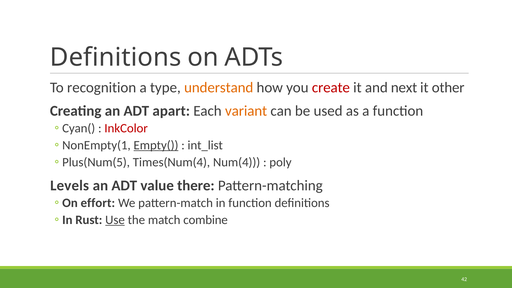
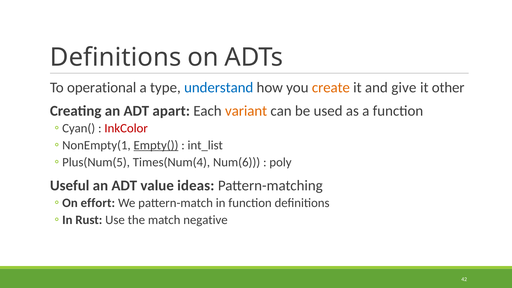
recognition: recognition -> operational
understand colour: orange -> blue
create colour: red -> orange
next: next -> give
Num(4: Num(4 -> Num(6
Levels: Levels -> Useful
there: there -> ideas
Use underline: present -> none
combine: combine -> negative
